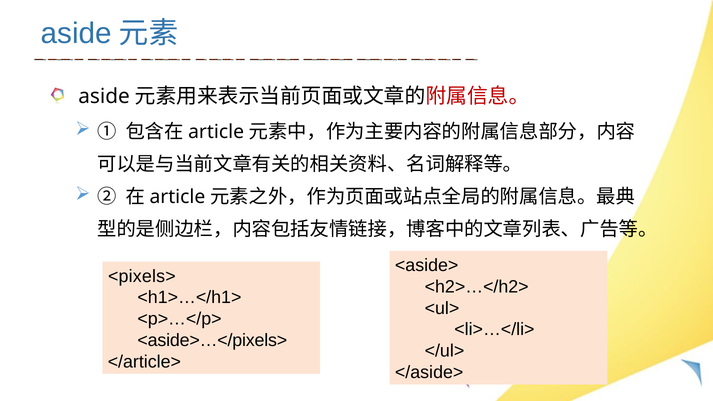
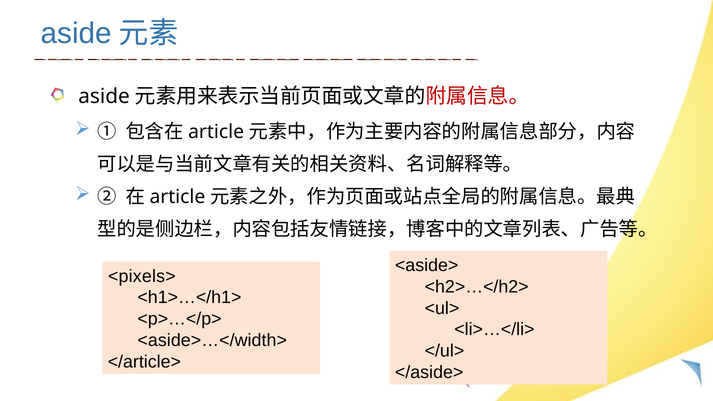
<aside>…</pixels>: <aside>…</pixels> -> <aside>…</width>
